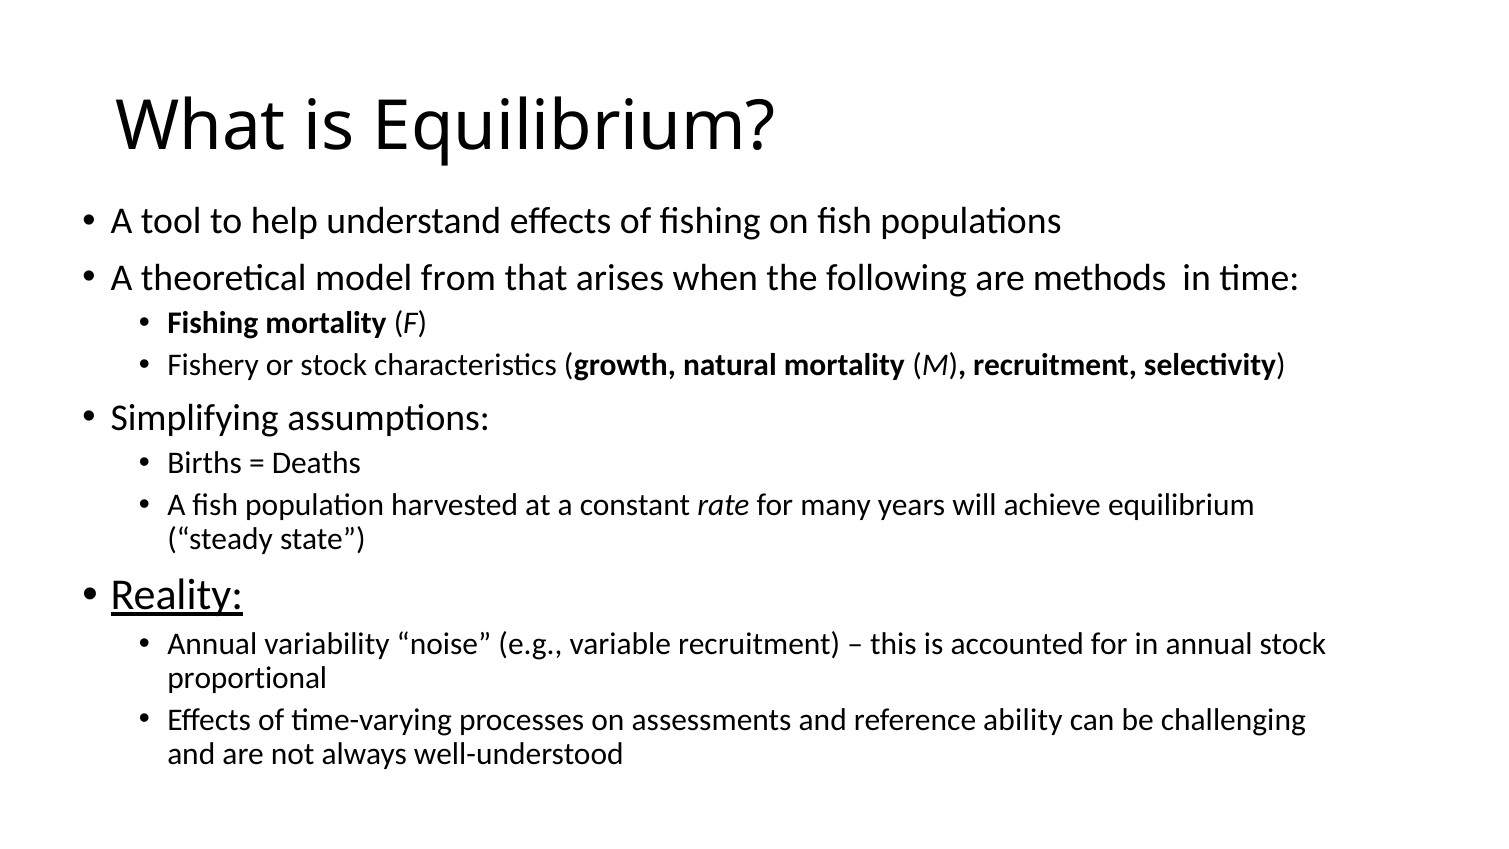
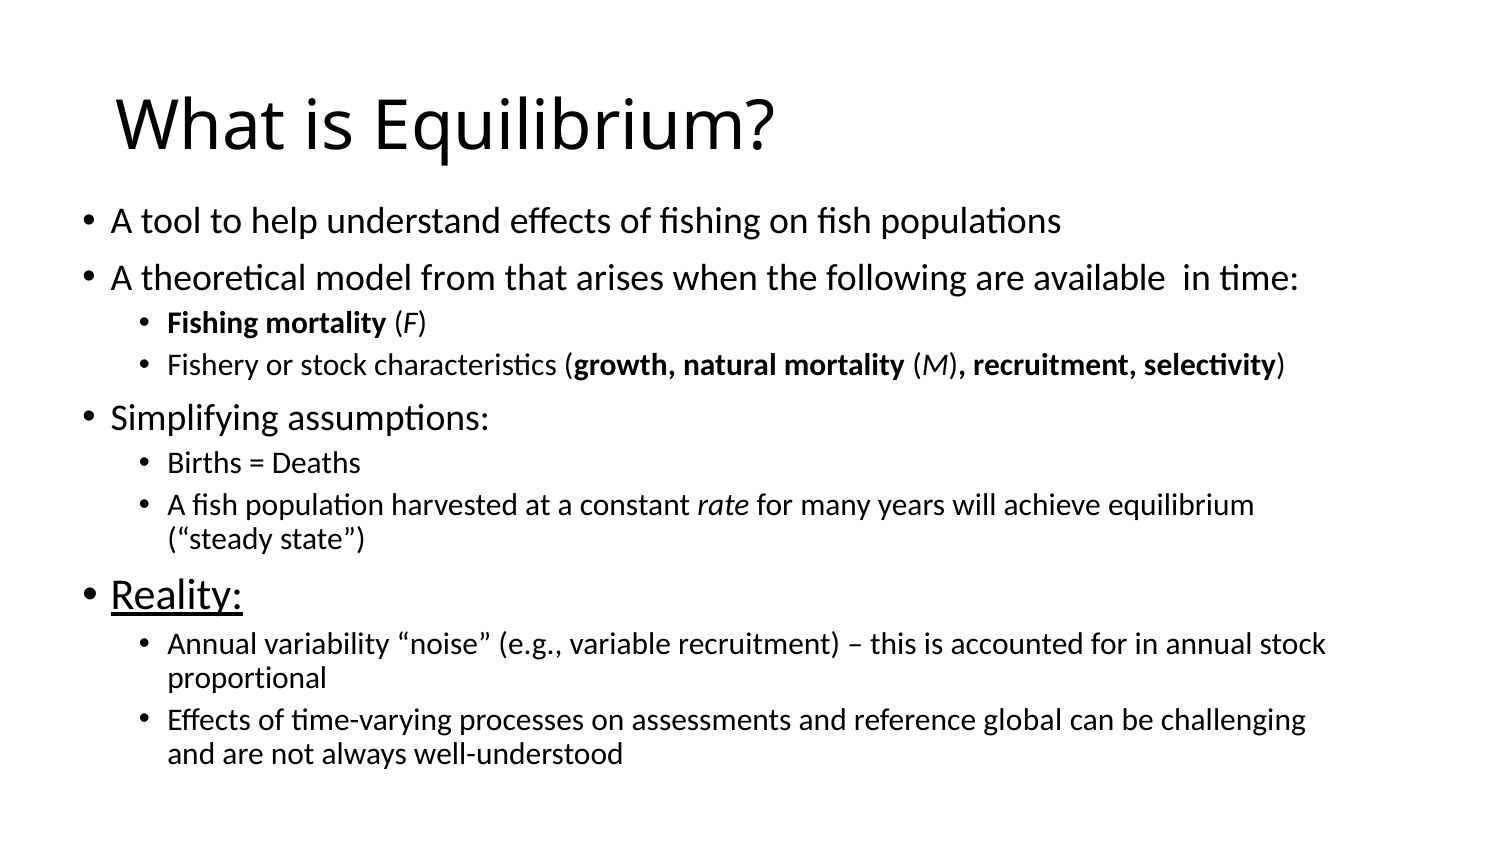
methods: methods -> available
ability: ability -> global
